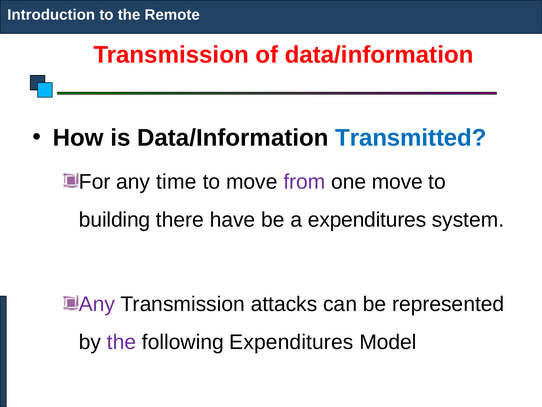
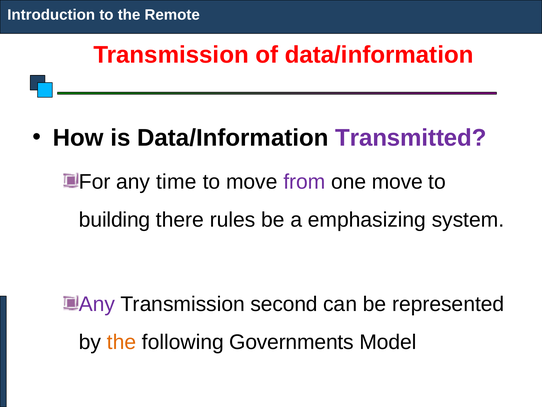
Transmitted colour: blue -> purple
have: have -> rules
a expenditures: expenditures -> emphasizing
attacks: attacks -> second
the at (122, 342) colour: purple -> orange
following Expenditures: Expenditures -> Governments
